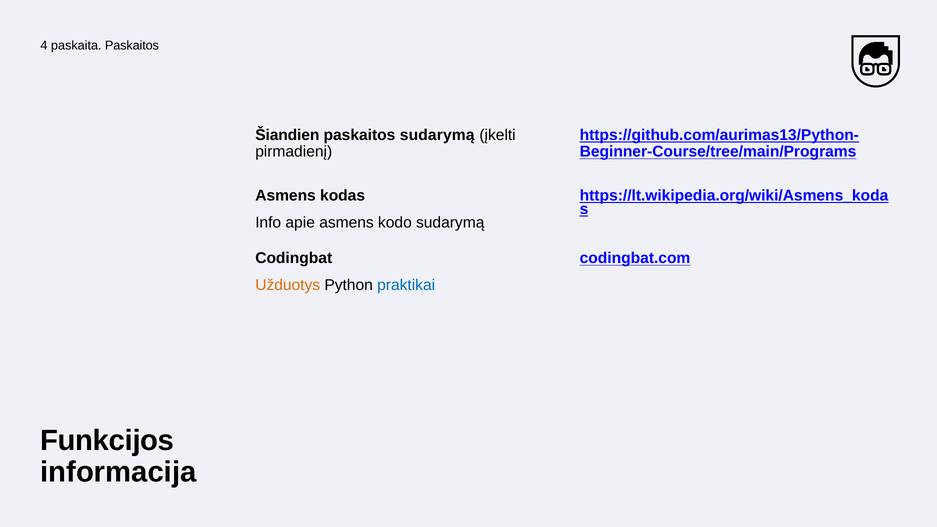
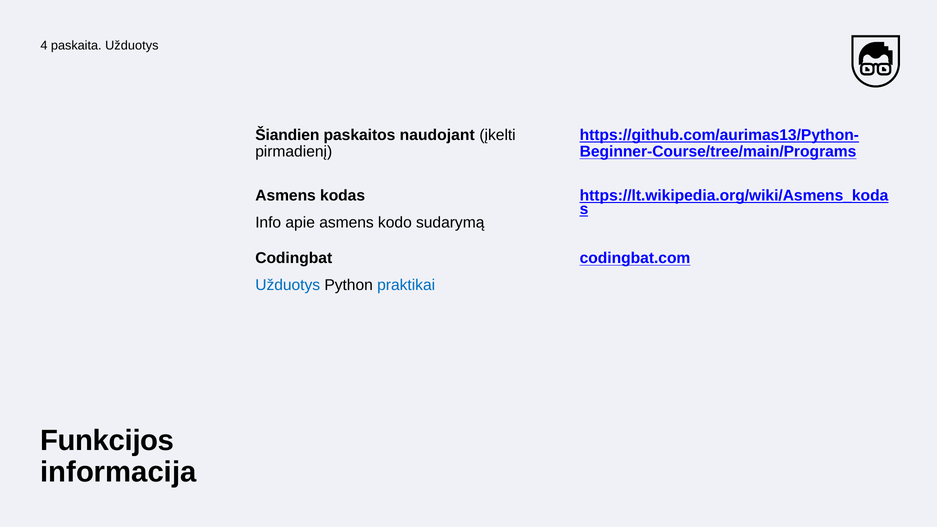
paskaita Paskaitos: Paskaitos -> Užduotys
paskaitos sudarymą: sudarymą -> naudojant
Užduotys at (288, 285) colour: orange -> blue
